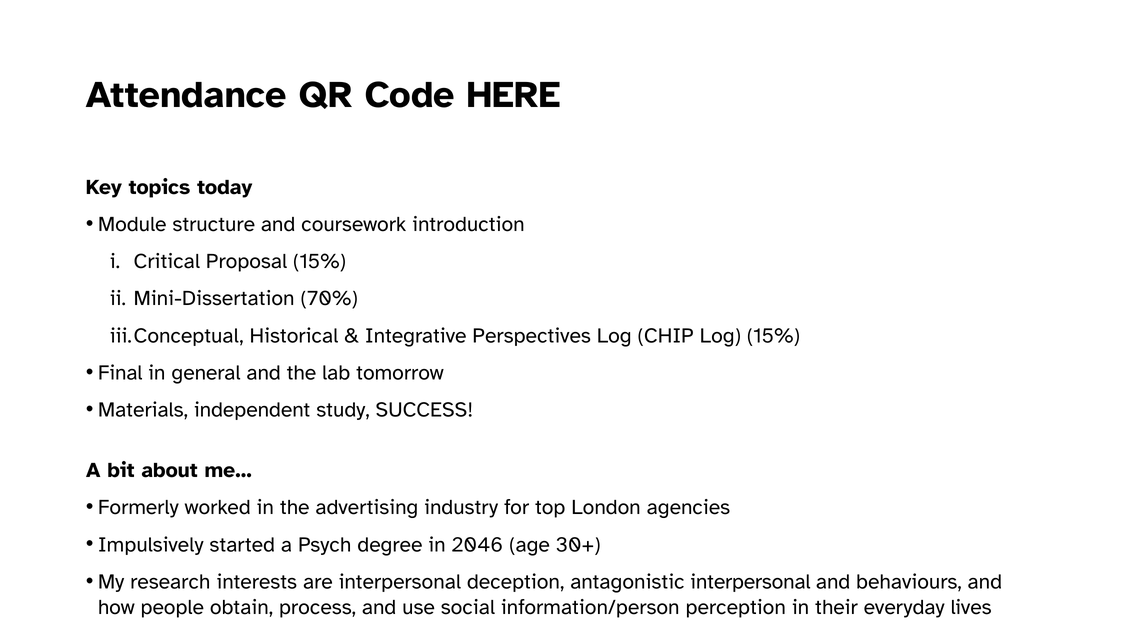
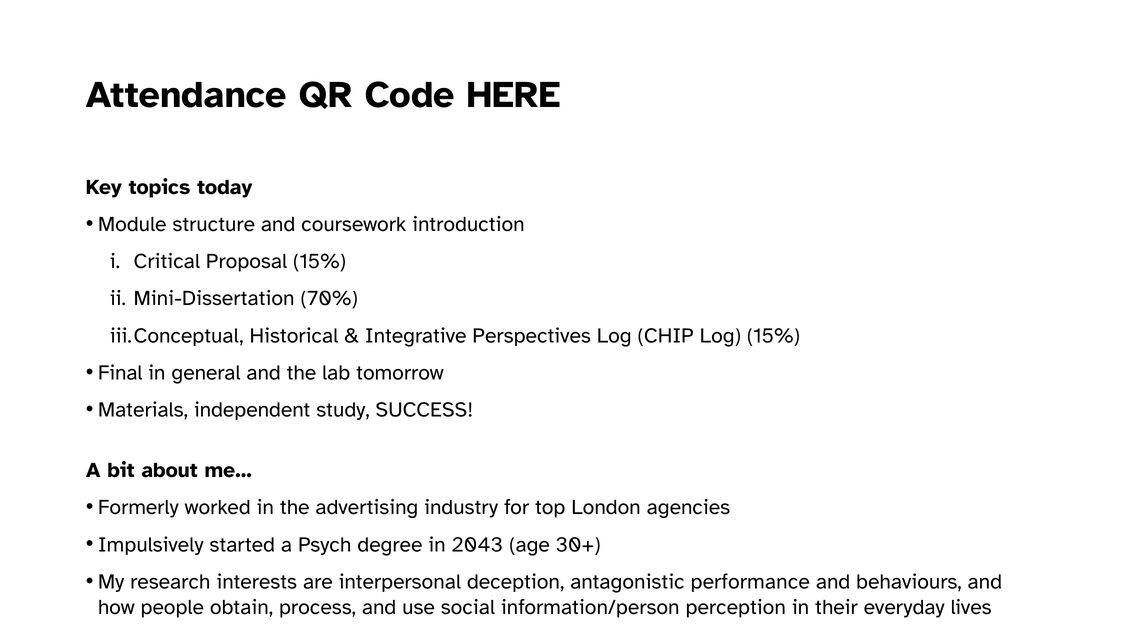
2046: 2046 -> 2043
antagonistic interpersonal: interpersonal -> performance
